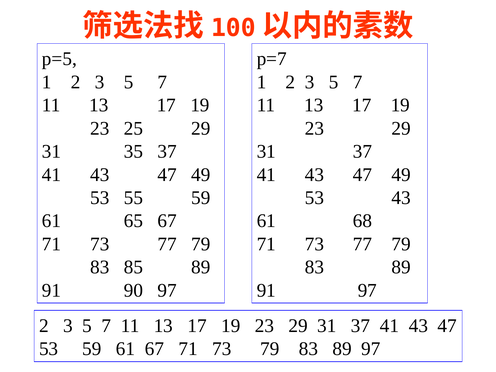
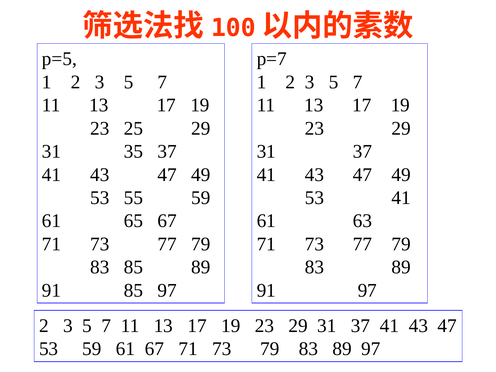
53 43: 43 -> 41
68: 68 -> 63
91 90: 90 -> 85
